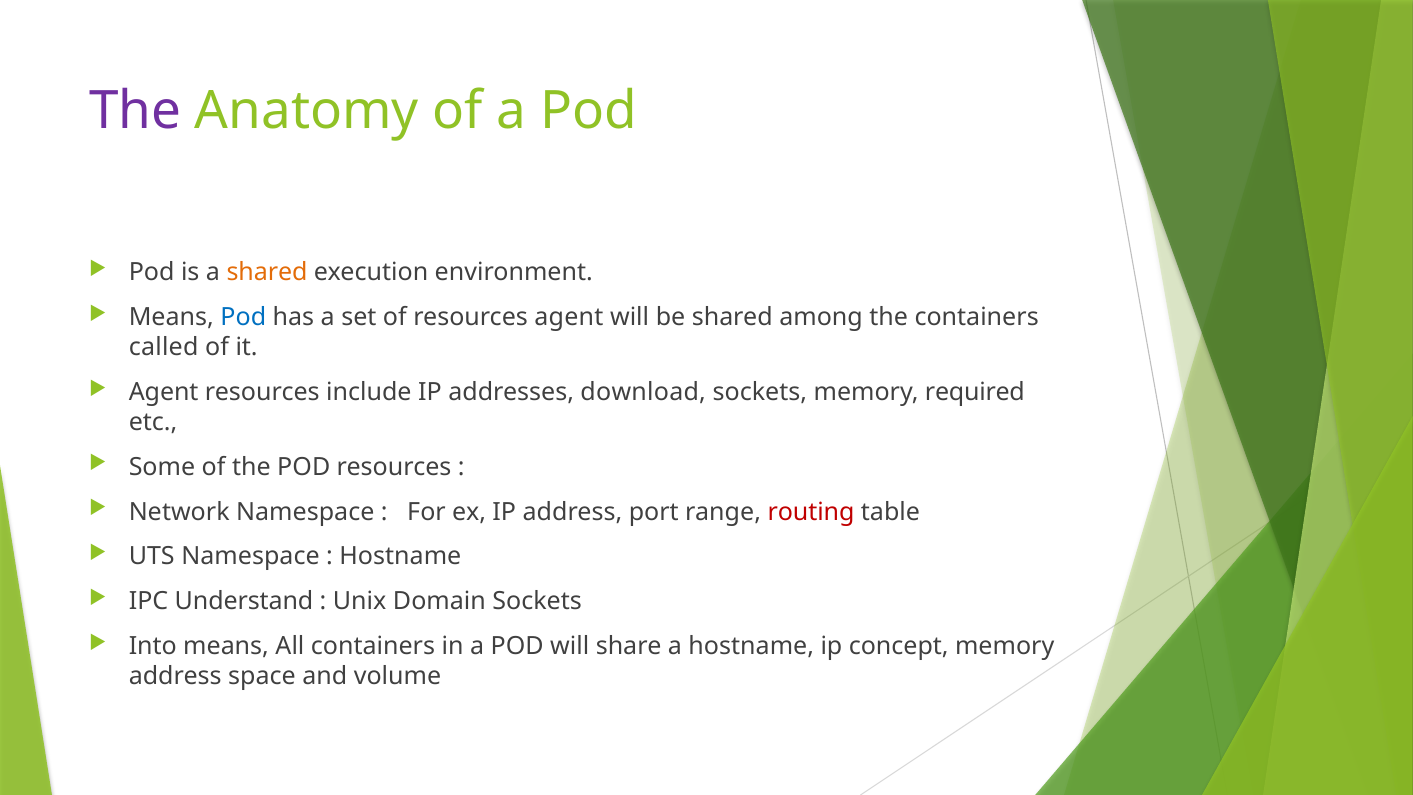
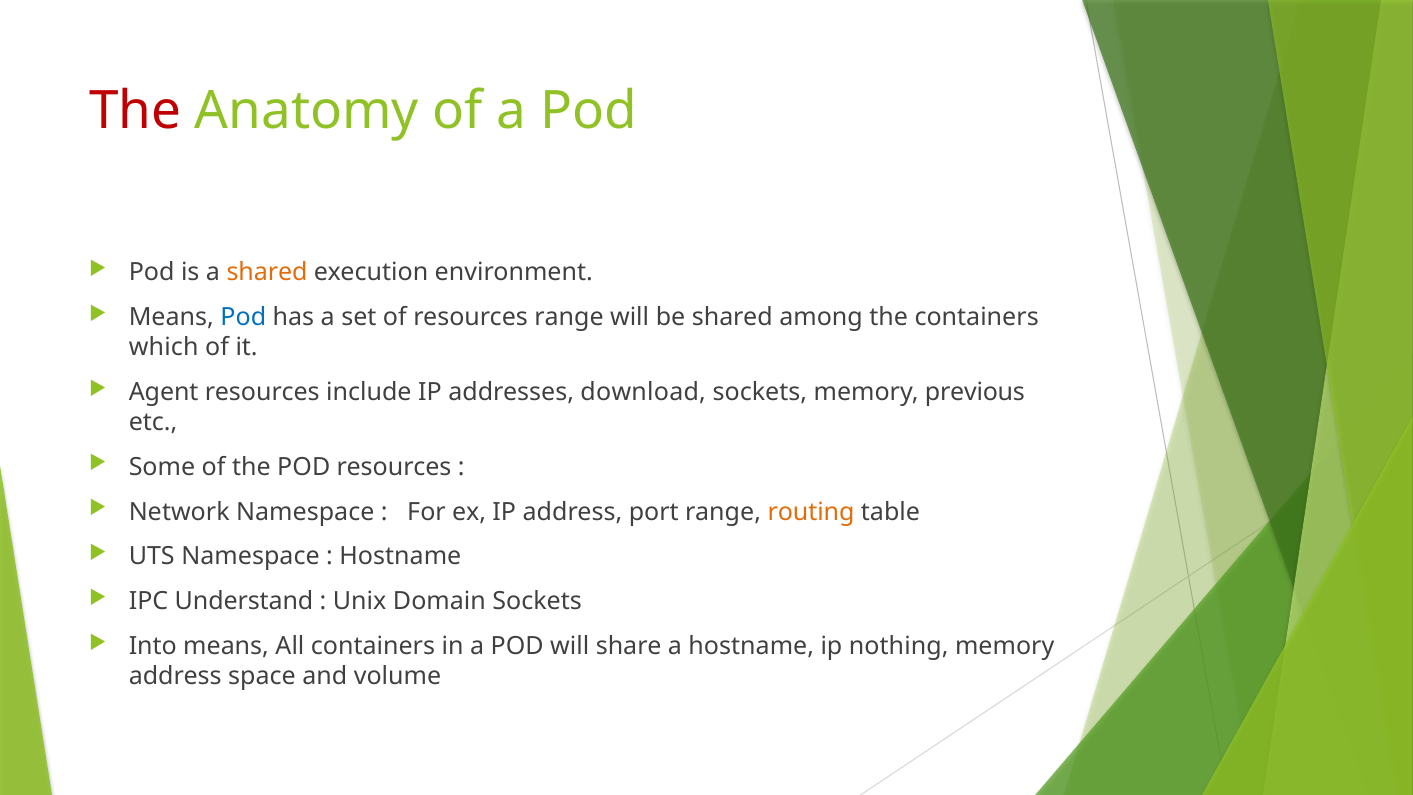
The at (135, 111) colour: purple -> red
resources agent: agent -> range
called: called -> which
required: required -> previous
routing colour: red -> orange
concept: concept -> nothing
